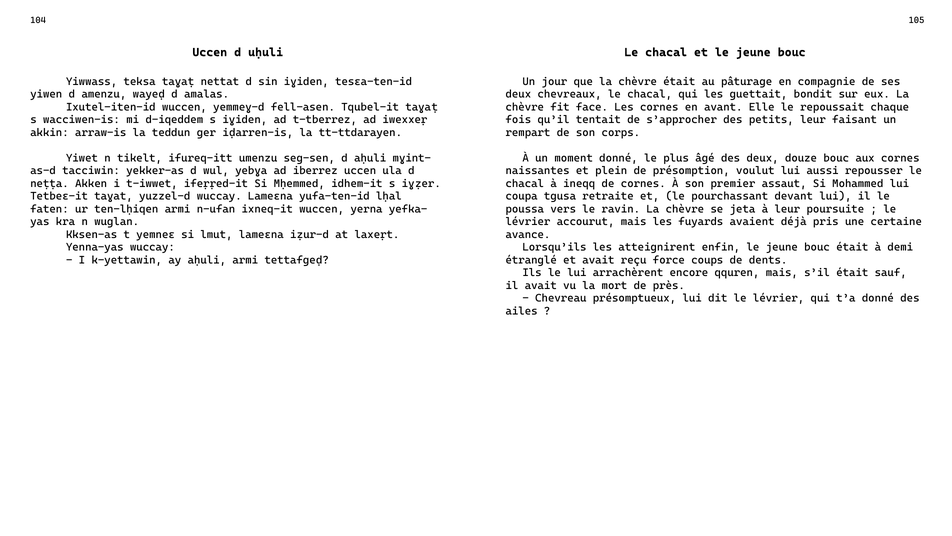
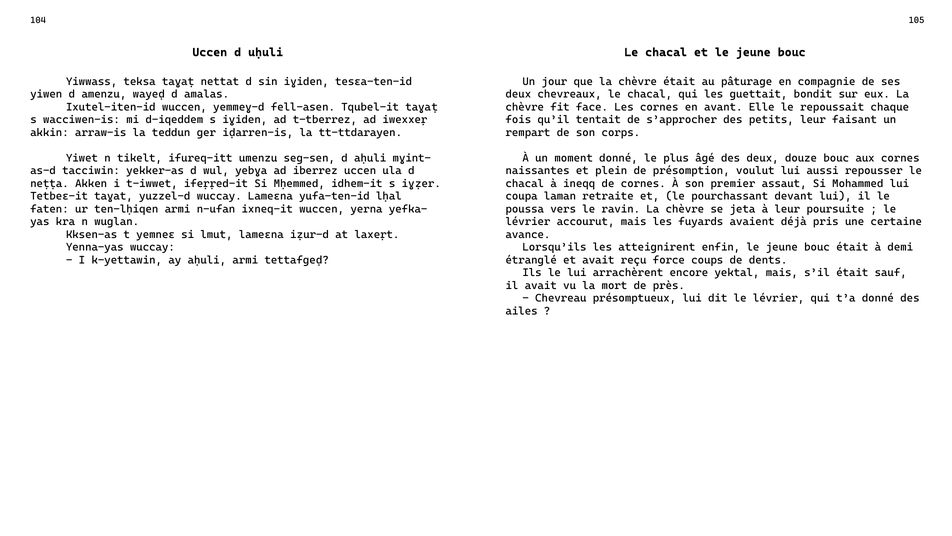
tgusa: tgusa -> laman
qquren: qquren -> yektal
